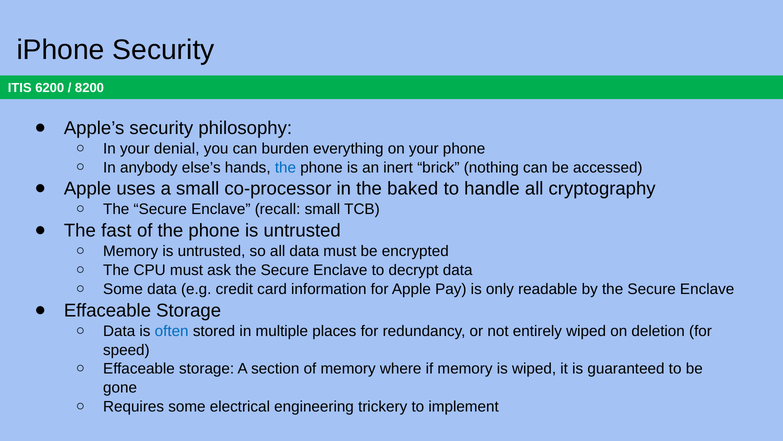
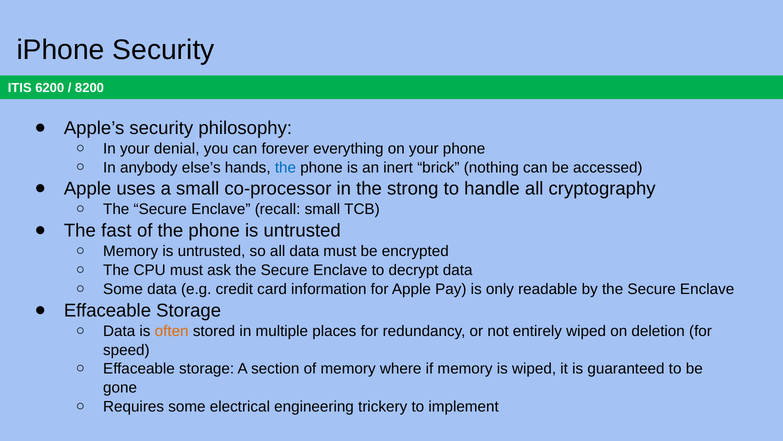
burden: burden -> forever
baked: baked -> strong
often colour: blue -> orange
